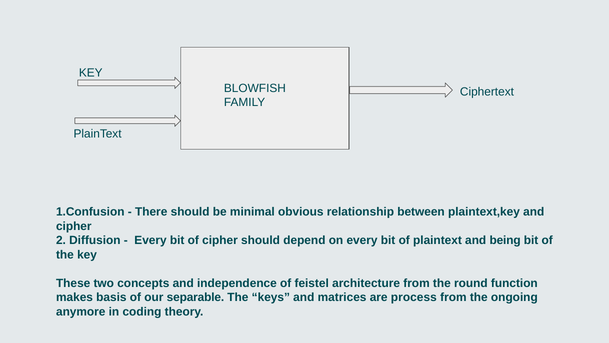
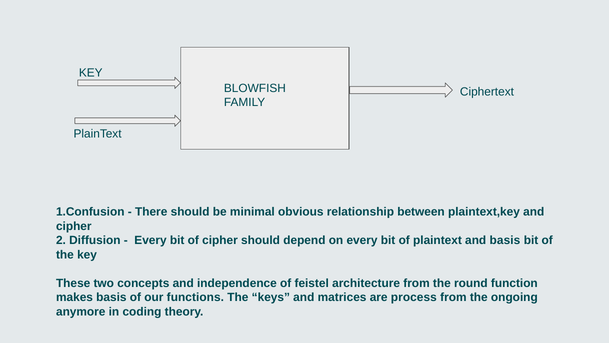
and being: being -> basis
separable: separable -> functions
